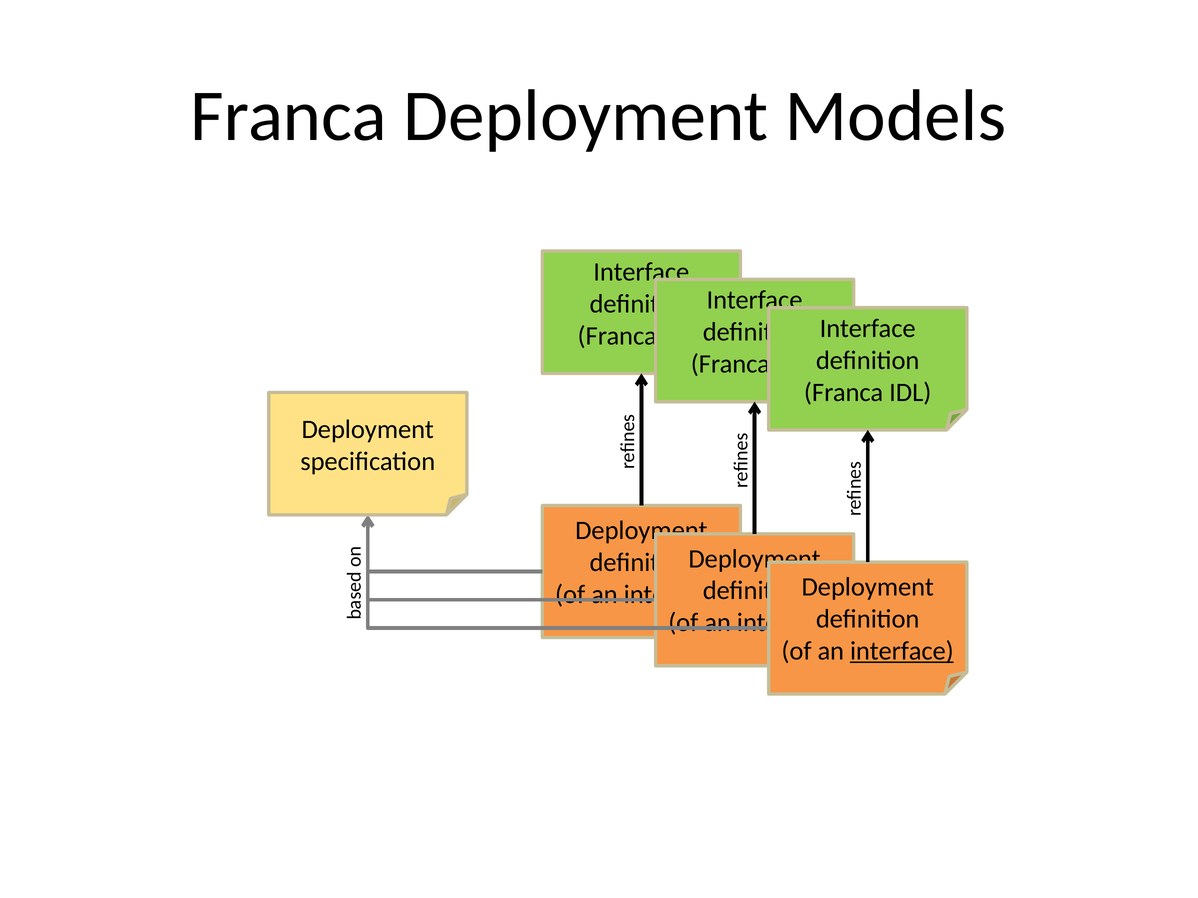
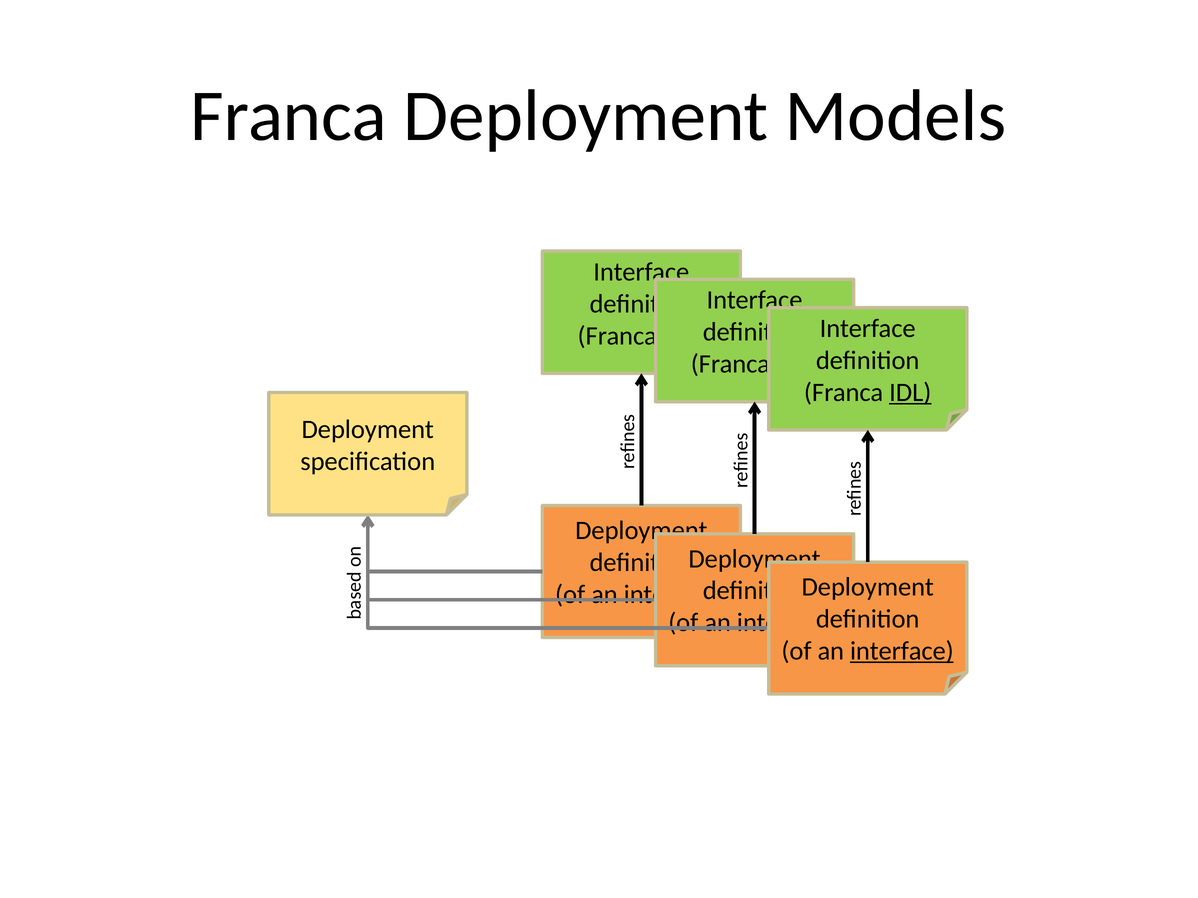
IDL at (910, 393) underline: none -> present
